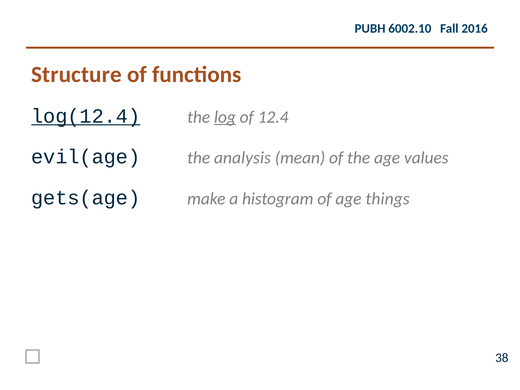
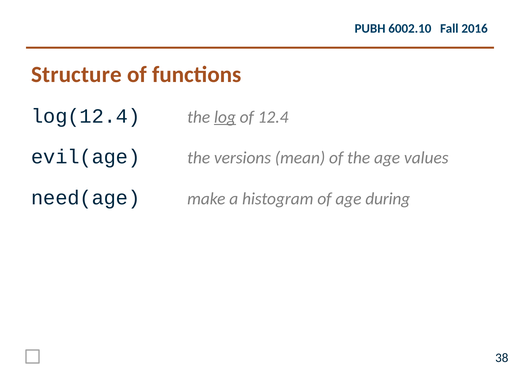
log(12.4 underline: present -> none
analysis: analysis -> versions
gets(age: gets(age -> need(age
things: things -> during
